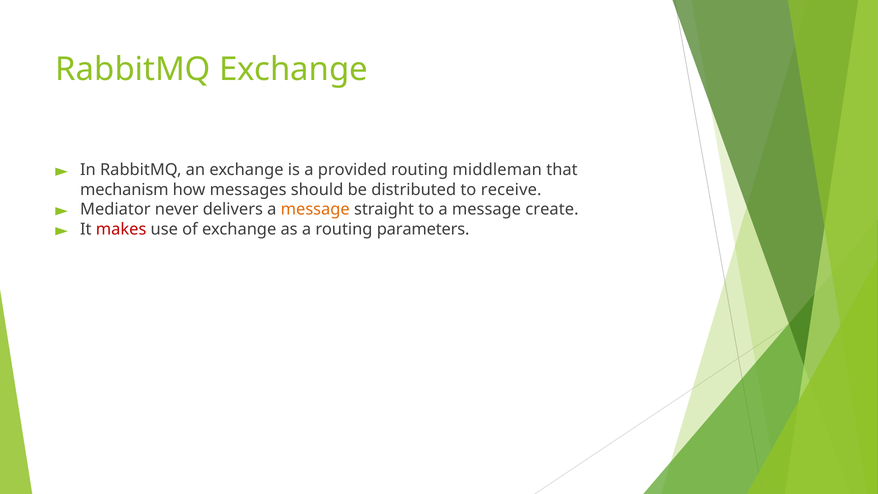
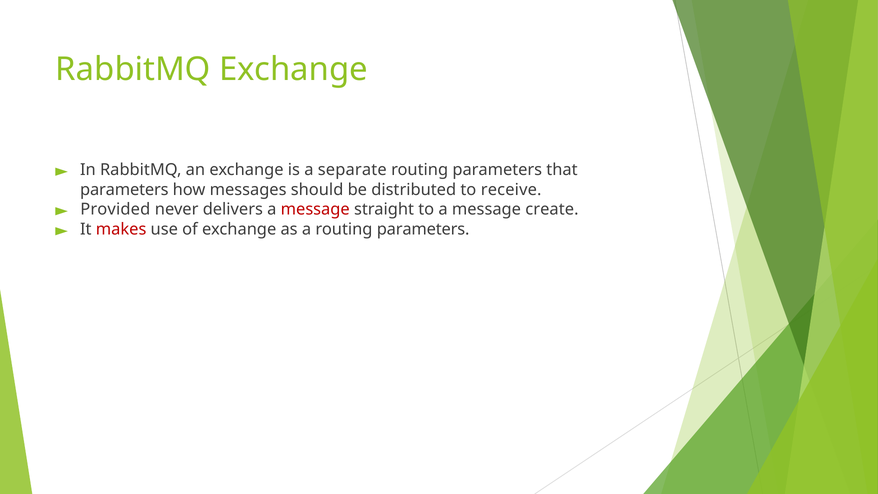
provided: provided -> separate
middleman at (497, 170): middleman -> parameters
mechanism at (124, 190): mechanism -> parameters
Mediator: Mediator -> Provided
message at (315, 209) colour: orange -> red
